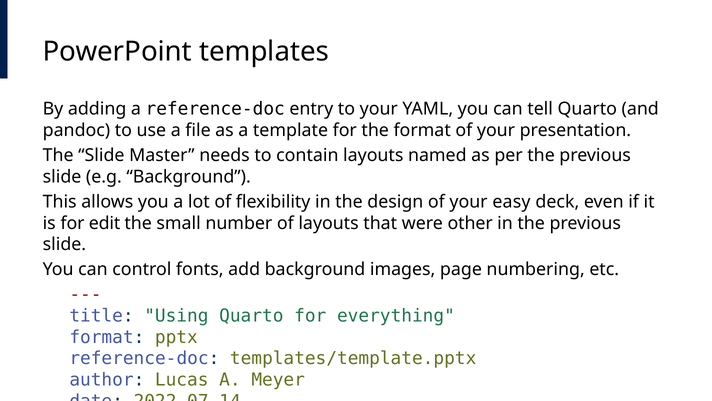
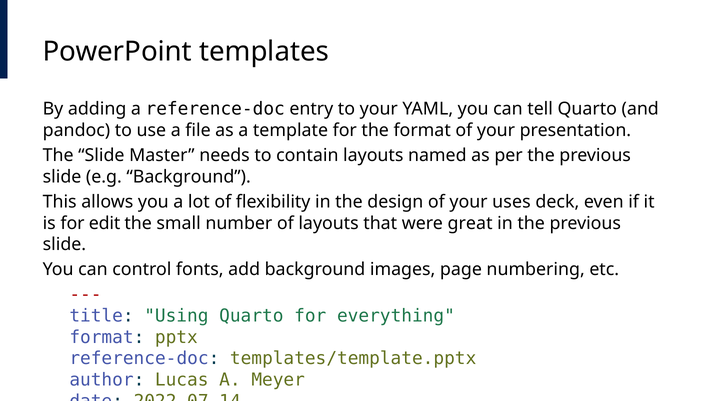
easy: easy -> uses
other: other -> great
